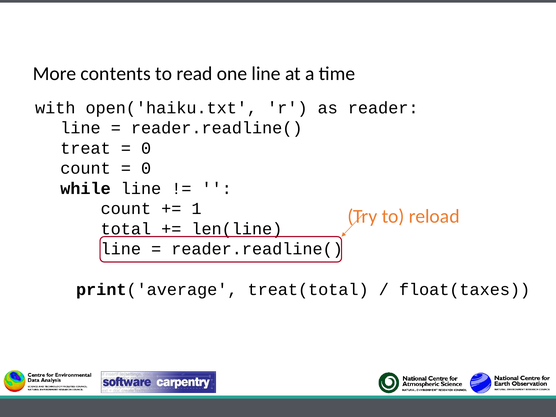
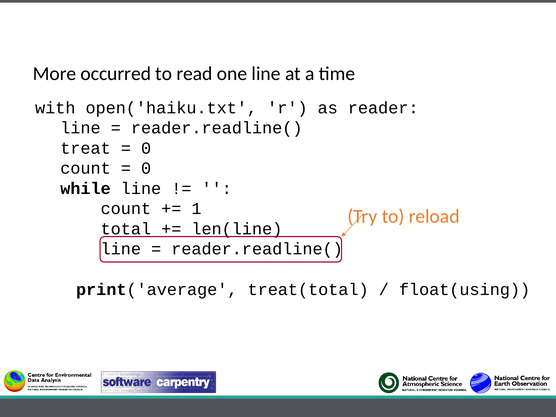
contents: contents -> occurred
float(taxes: float(taxes -> float(using
